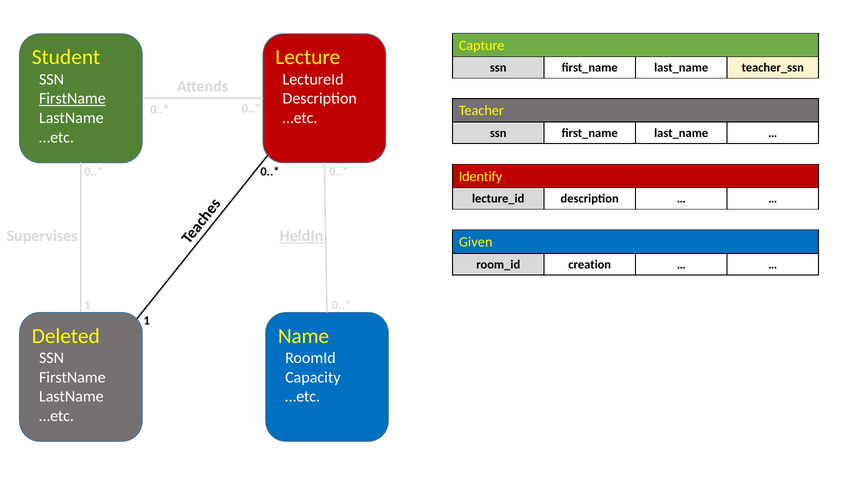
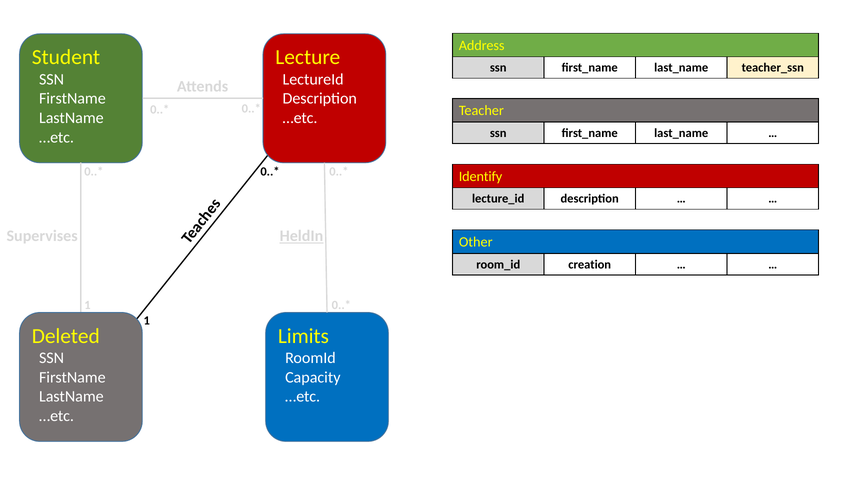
Capture: Capture -> Address
FirstName at (72, 99) underline: present -> none
Given: Given -> Other
Name: Name -> Limits
